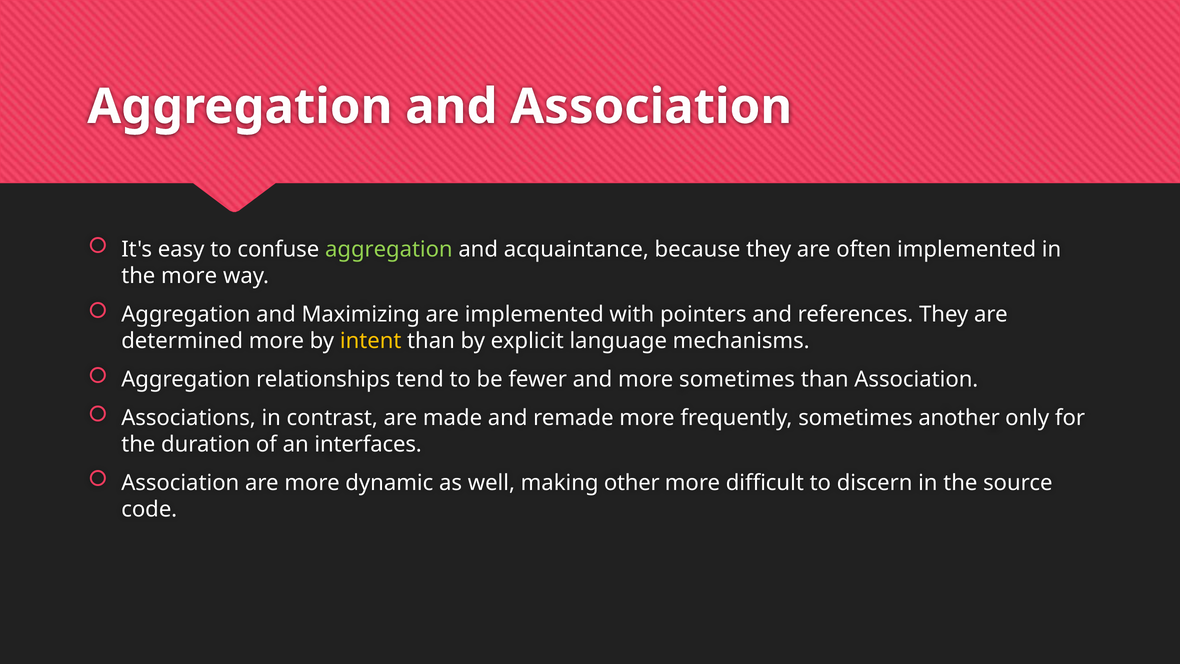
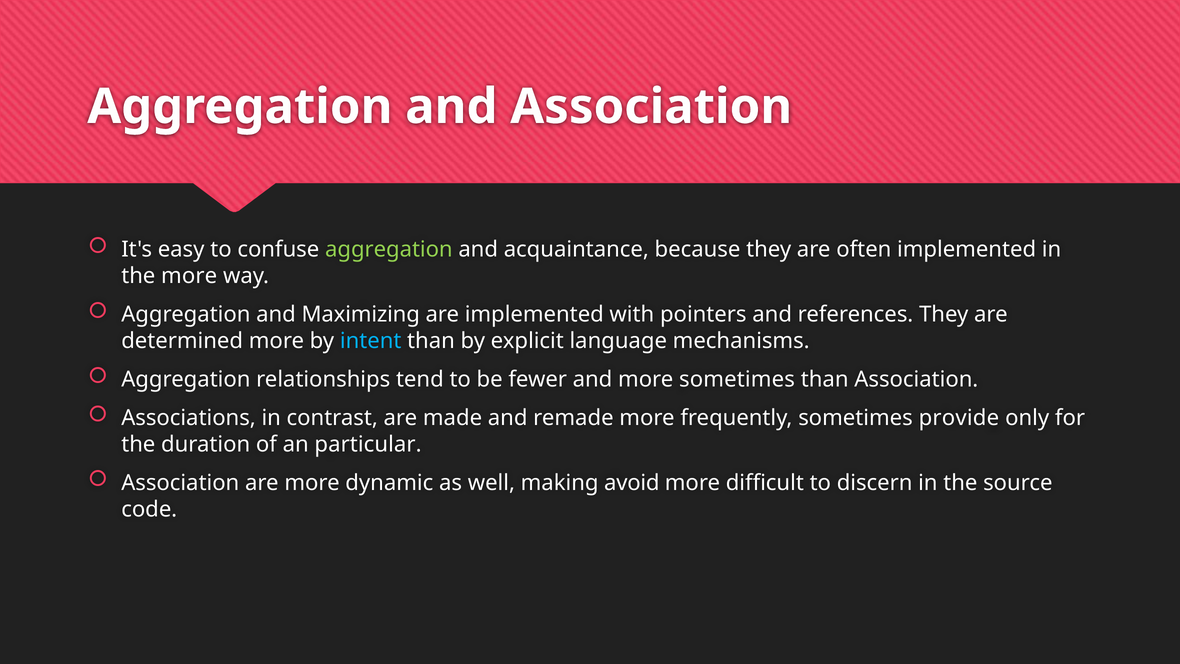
intent colour: yellow -> light blue
another: another -> provide
interfaces: interfaces -> particular
other: other -> avoid
